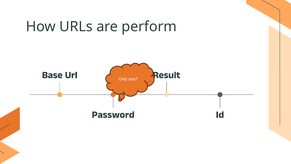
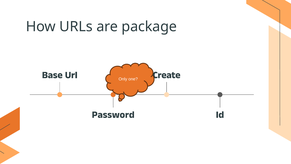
perform: perform -> package
Result: Result -> Create
